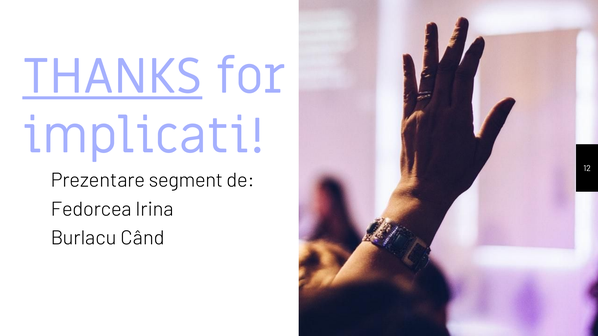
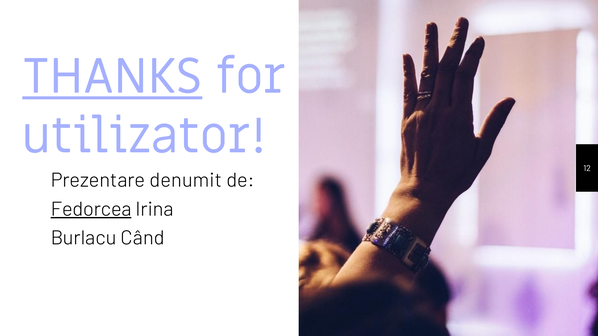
implicati: implicati -> utilizator
segment: segment -> denumit
Fedorcea underline: none -> present
